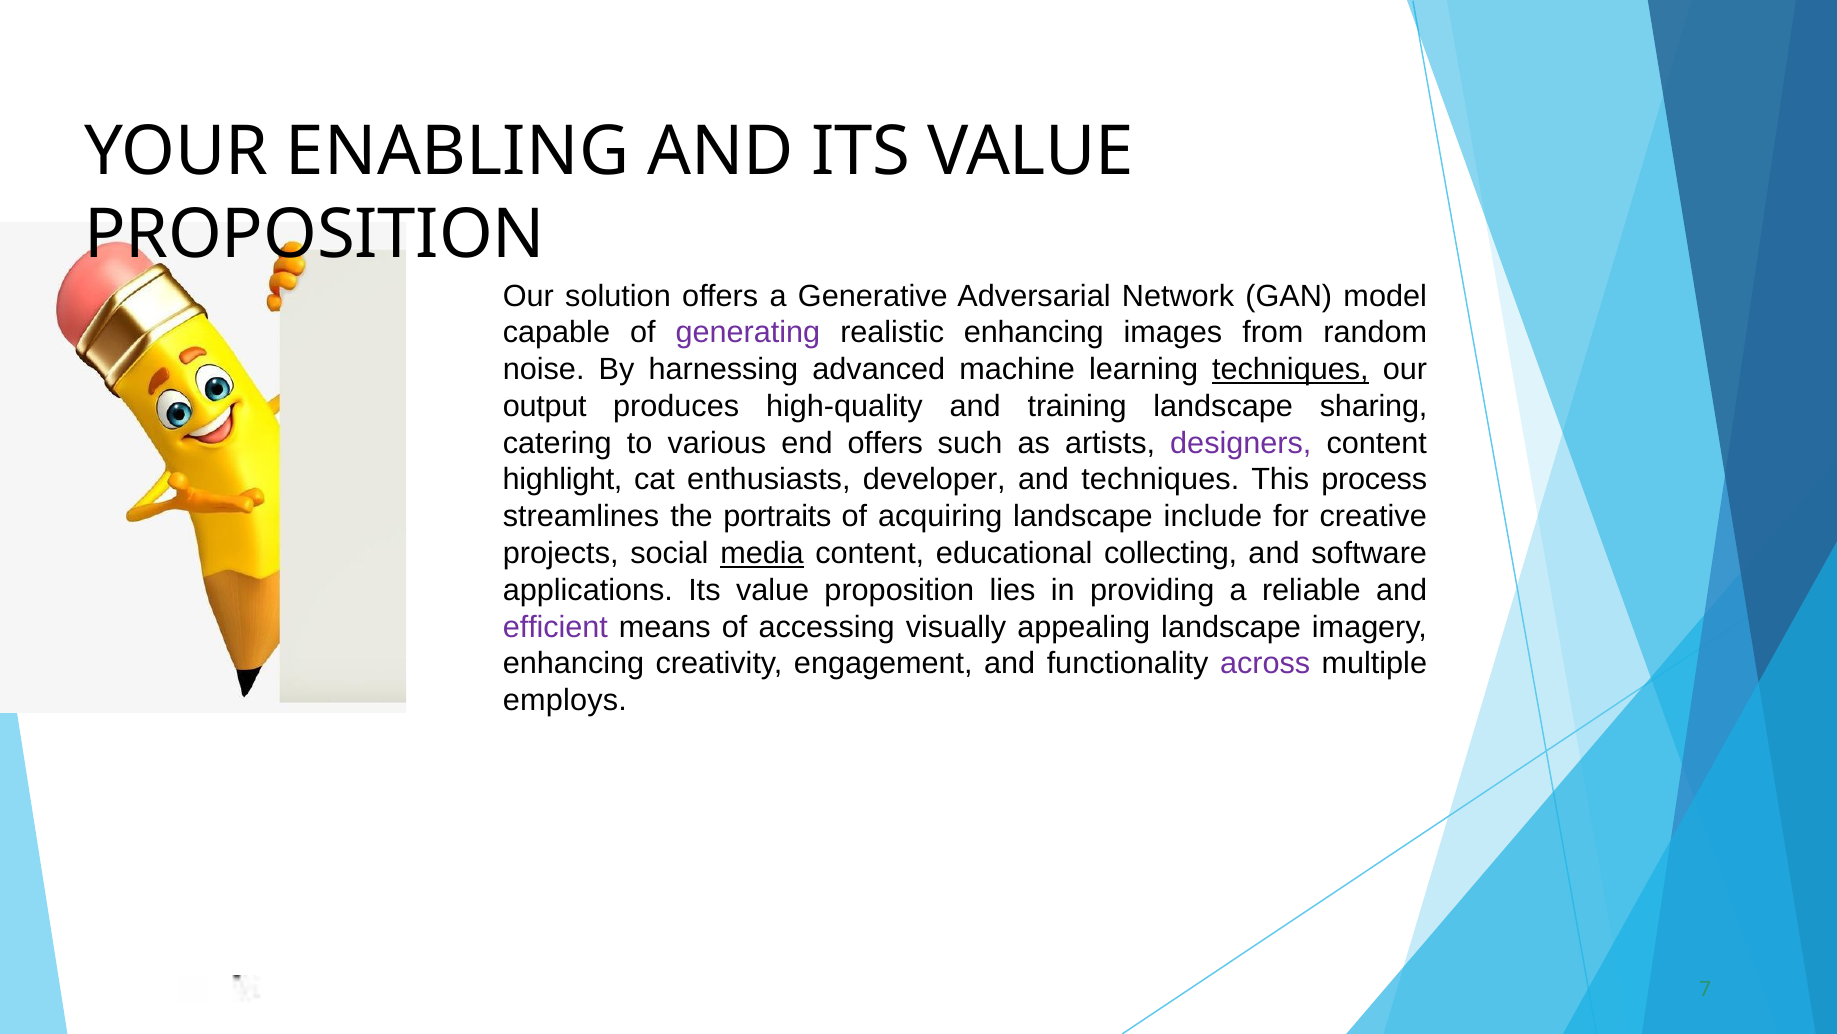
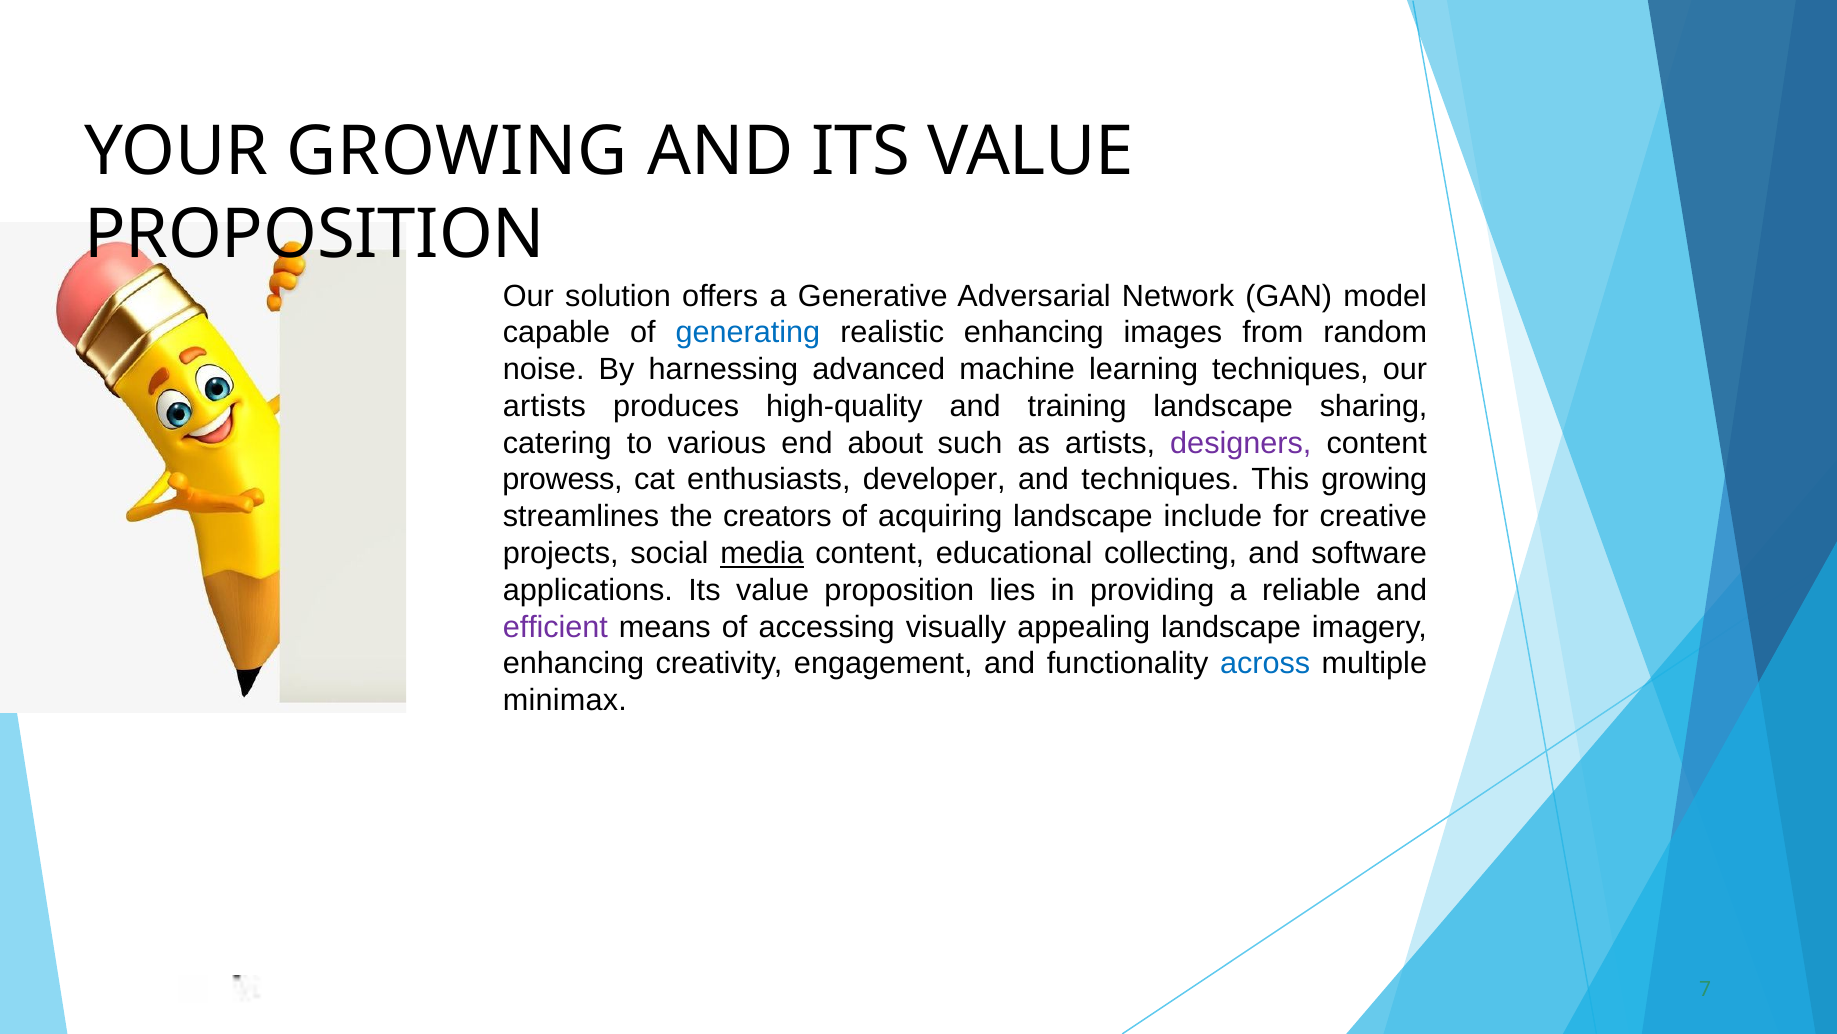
YOUR ENABLING: ENABLING -> GROWING
generating colour: purple -> blue
techniques at (1290, 369) underline: present -> none
output at (545, 406): output -> artists
end offers: offers -> about
highlight: highlight -> prowess
This process: process -> growing
portraits: portraits -> creators
across colour: purple -> blue
employs: employs -> minimax
